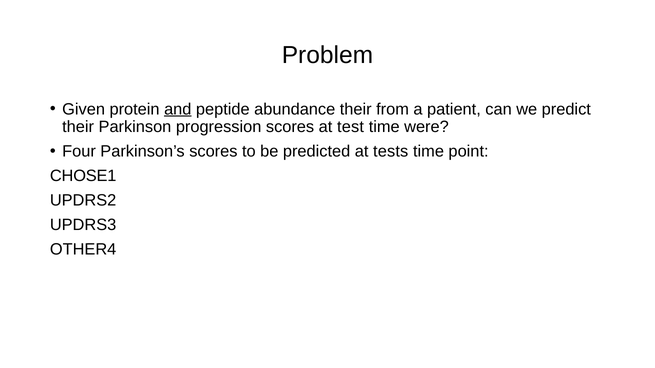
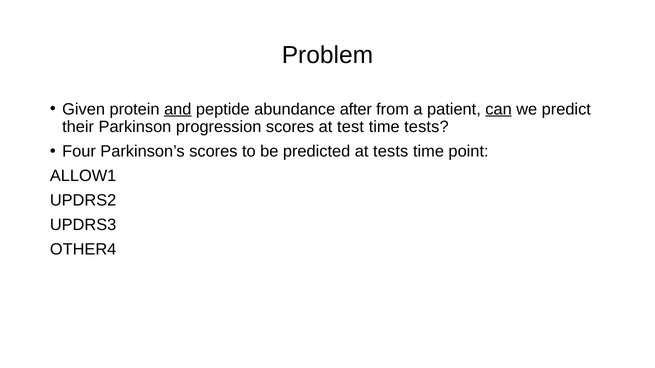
abundance their: their -> after
can underline: none -> present
time were: were -> tests
CHOSE1: CHOSE1 -> ALLOW1
